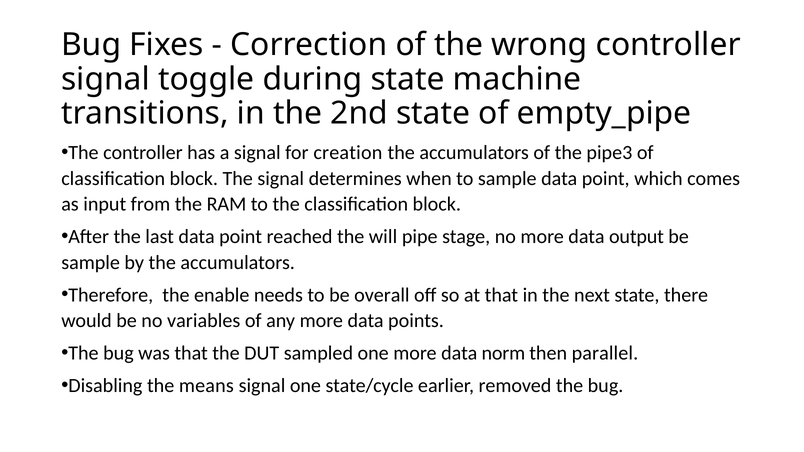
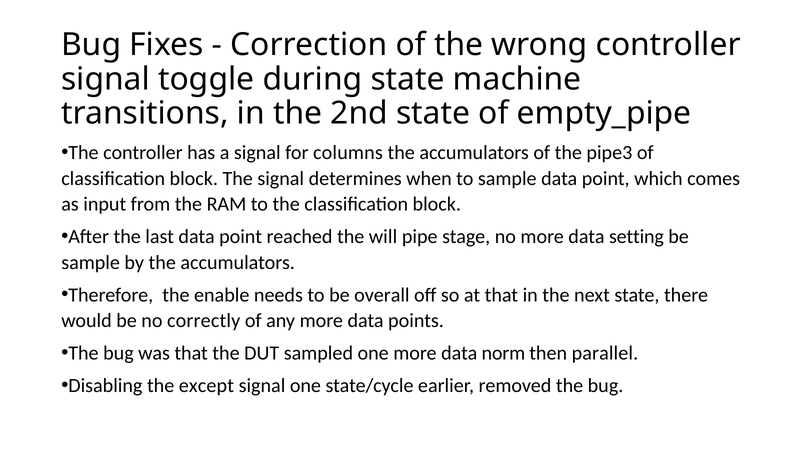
creation: creation -> columns
output: output -> setting
variables: variables -> correctly
means: means -> except
